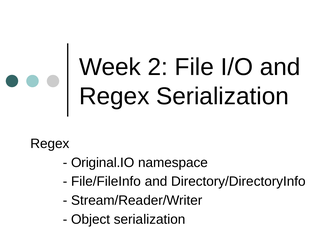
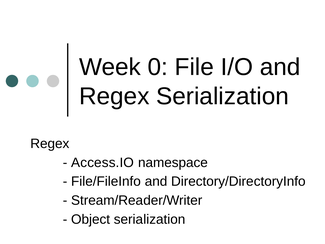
2: 2 -> 0
Original.IO: Original.IO -> Access.IO
